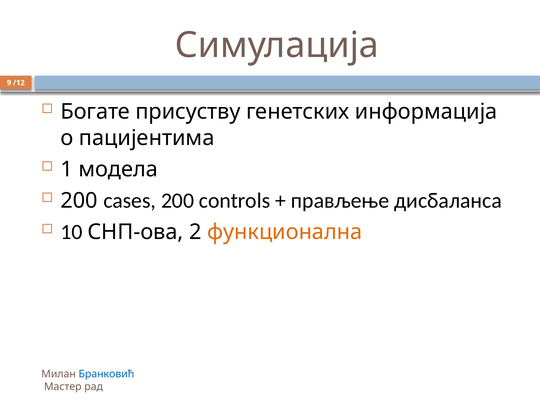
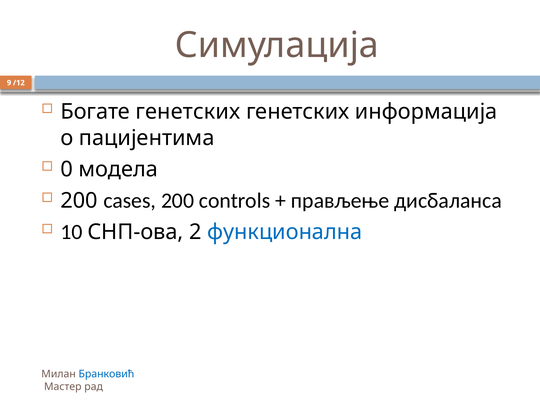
Богате присуству: присуству -> генетских
1: 1 -> 0
функционална colour: orange -> blue
